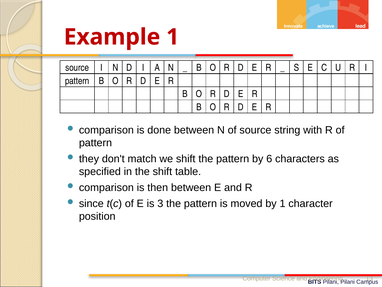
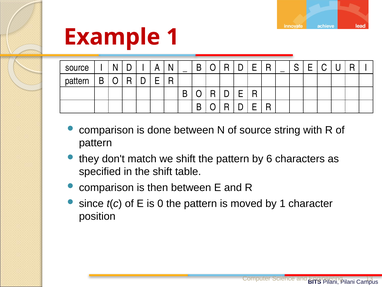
3: 3 -> 0
